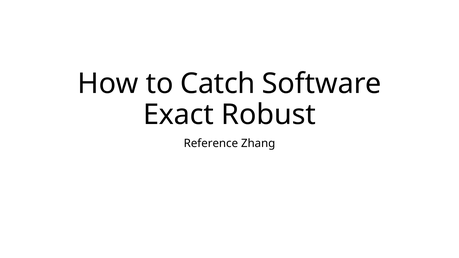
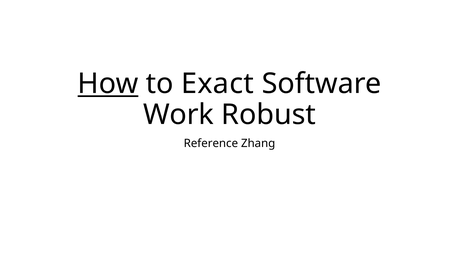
How underline: none -> present
Catch: Catch -> Exact
Exact: Exact -> Work
